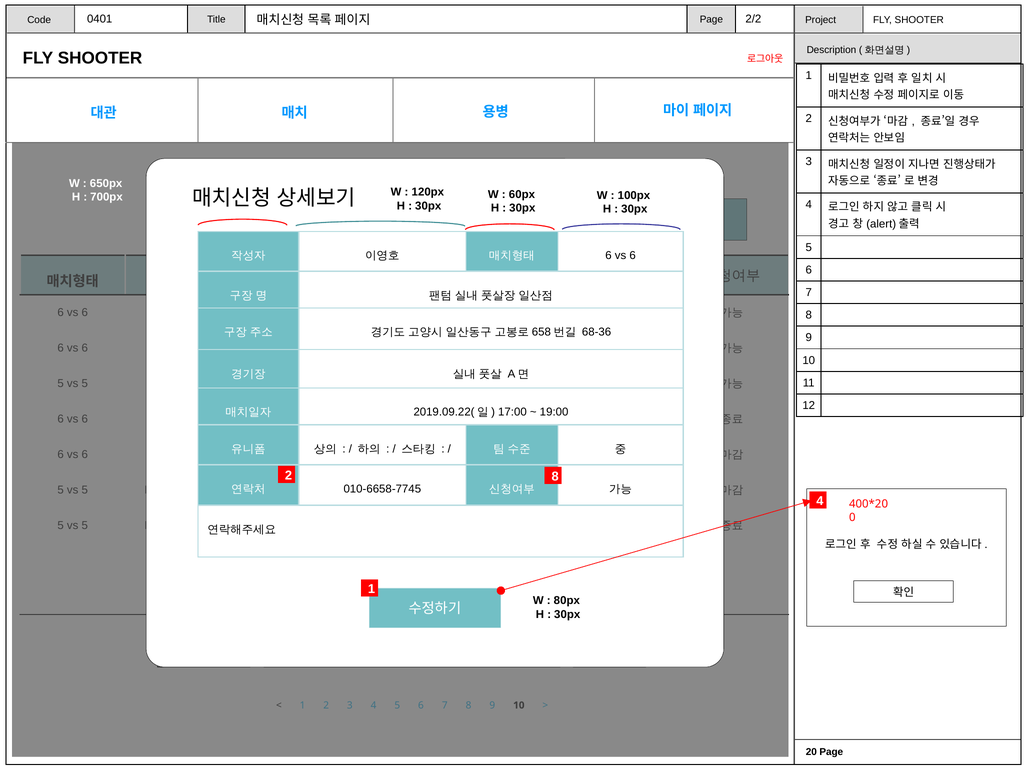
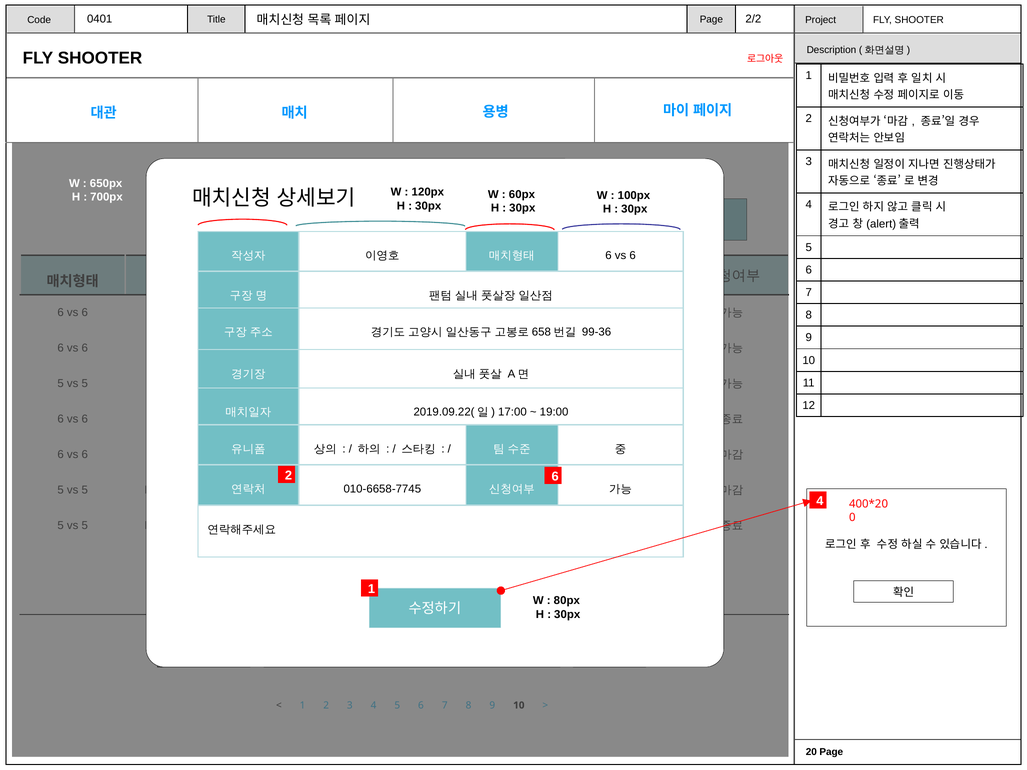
68-36: 68-36 -> 99-36
2 8: 8 -> 6
